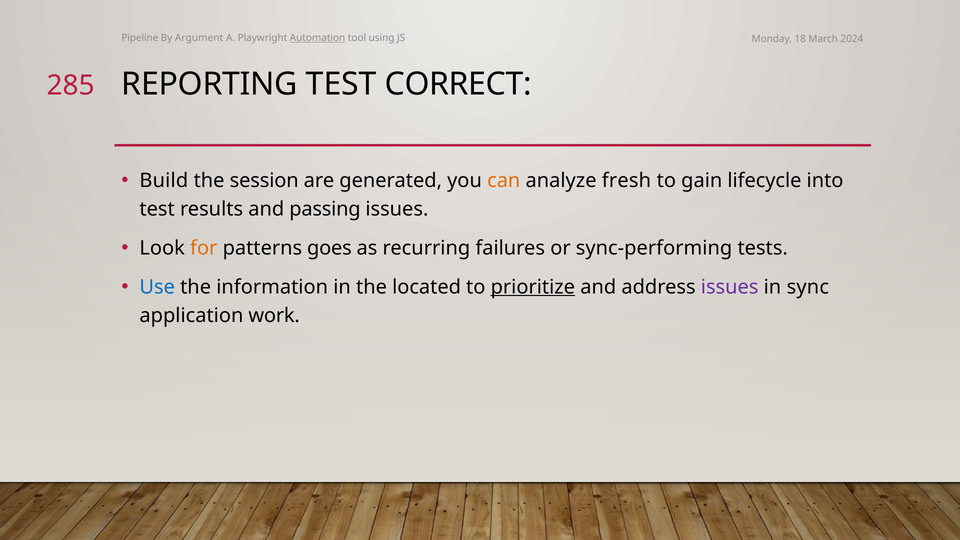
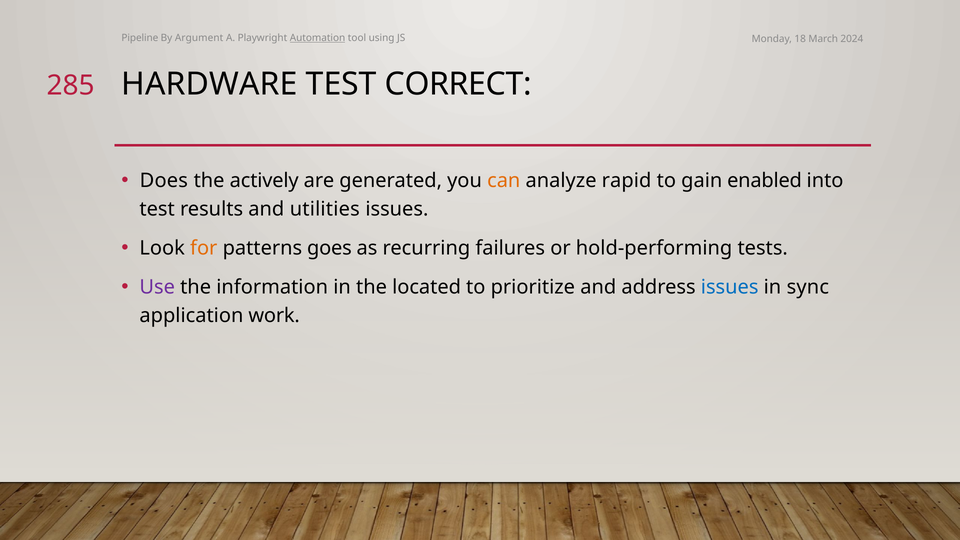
REPORTING: REPORTING -> HARDWARE
Build: Build -> Does
session: session -> actively
fresh: fresh -> rapid
lifecycle: lifecycle -> enabled
passing: passing -> utilities
sync-performing: sync-performing -> hold-performing
Use colour: blue -> purple
prioritize underline: present -> none
issues at (730, 287) colour: purple -> blue
